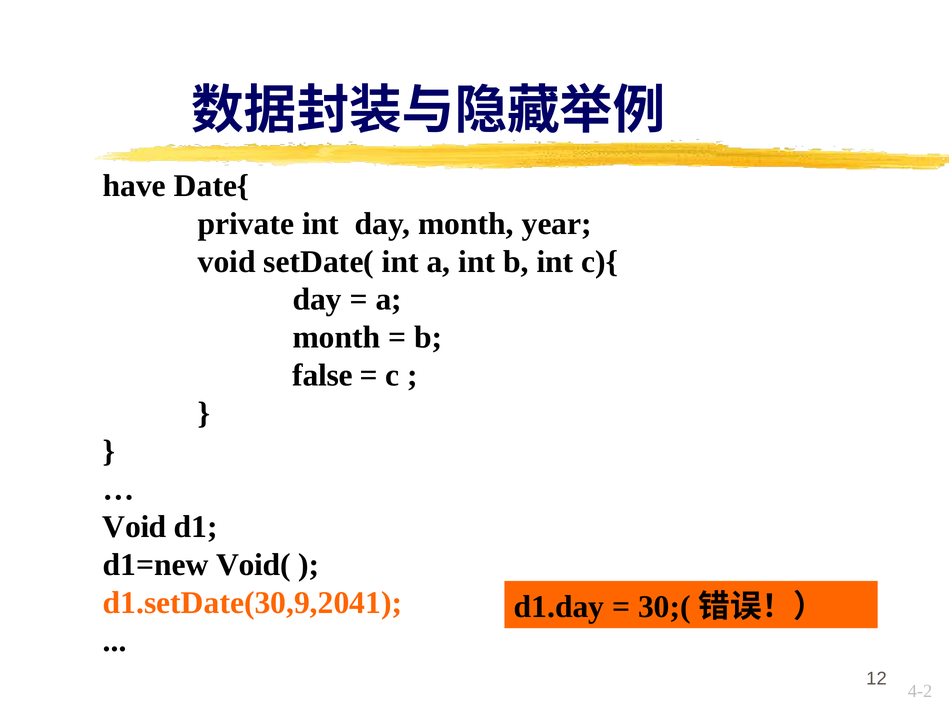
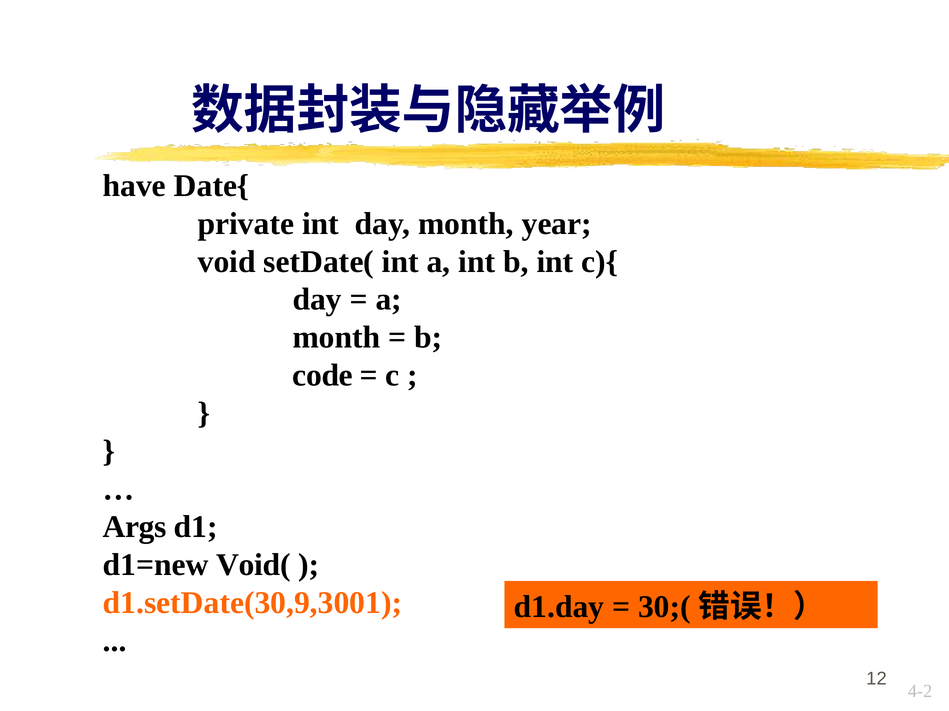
false: false -> code
Void at (135, 528): Void -> Args
d1.setDate(30,9,2041: d1.setDate(30,9,2041 -> d1.setDate(30,9,3001
